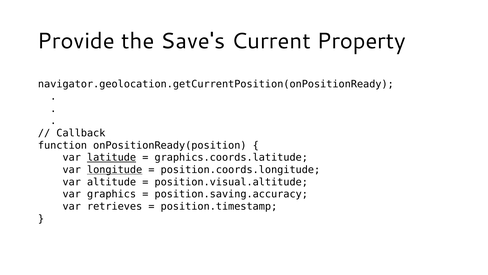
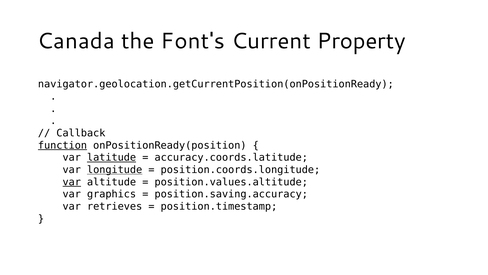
Provide: Provide -> Canada
Save's: Save's -> Font's
function underline: none -> present
graphics.coords.latitude: graphics.coords.latitude -> accuracy.coords.latitude
var at (72, 182) underline: none -> present
position.visual.altitude: position.visual.altitude -> position.values.altitude
